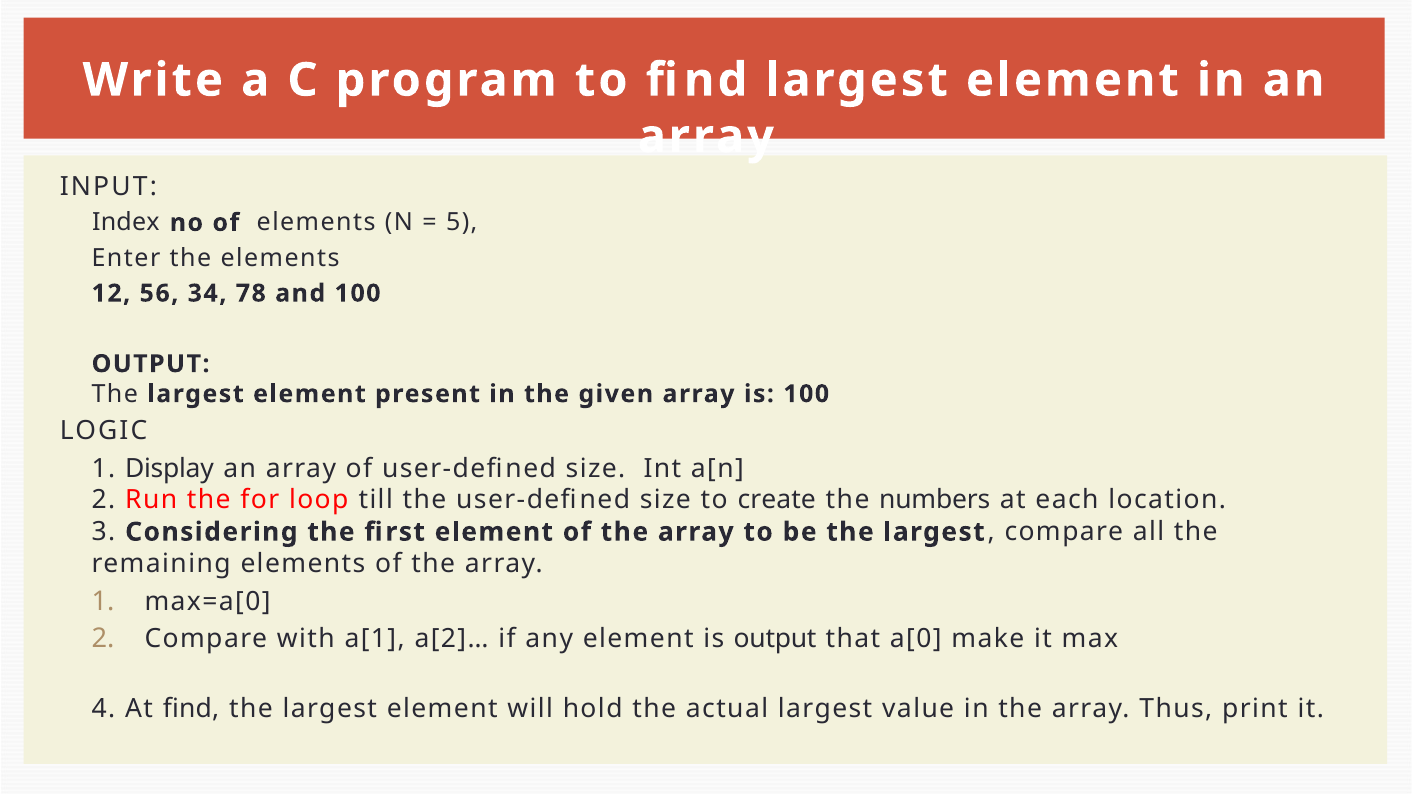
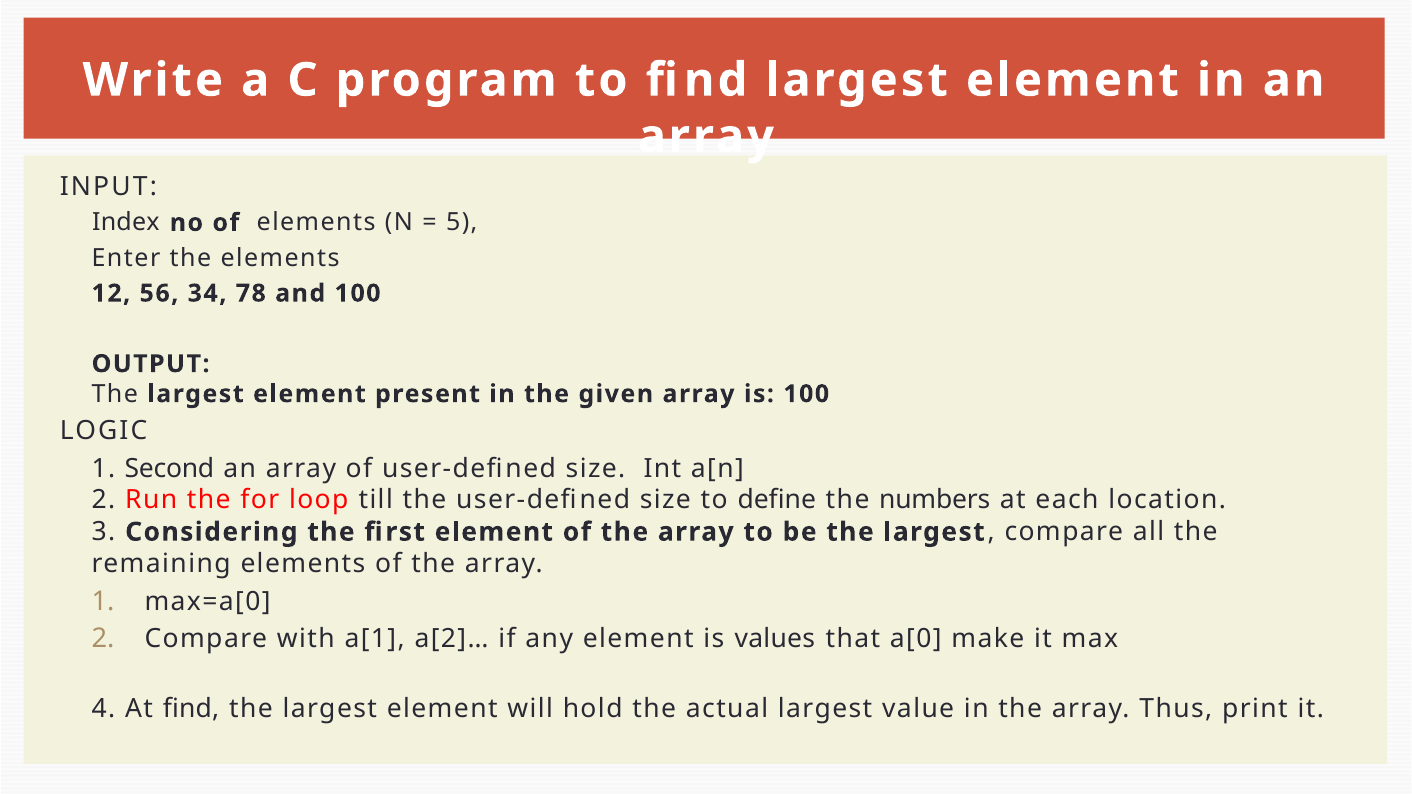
Display: Display -> Second
create: create -> define
is output: output -> values
